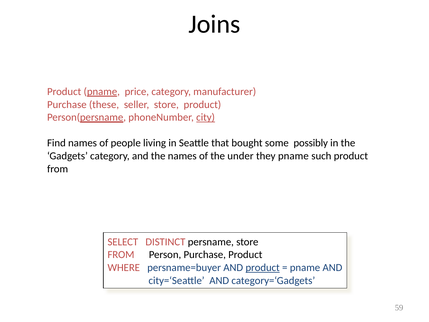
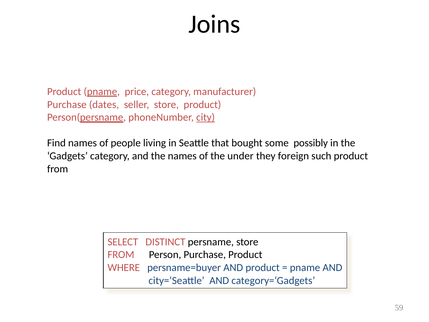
these: these -> dates
they pname: pname -> foreign
product at (263, 267) underline: present -> none
